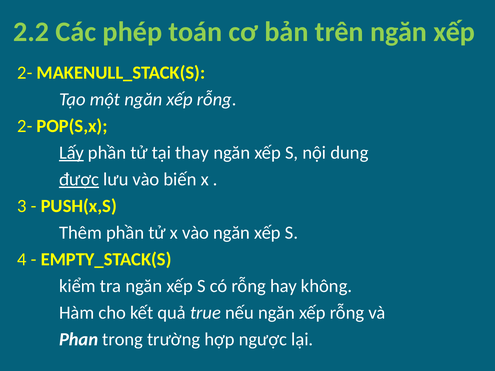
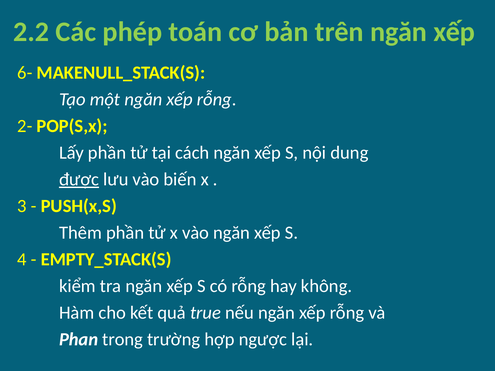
2- at (25, 73): 2- -> 6-
Lấy underline: present -> none
thay: thay -> cách
